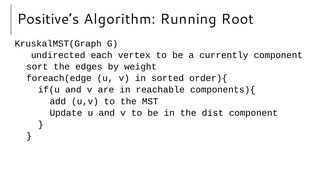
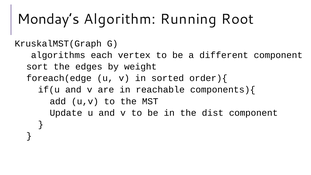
Positive’s: Positive’s -> Monday’s
undirected: undirected -> algorithms
currently: currently -> different
